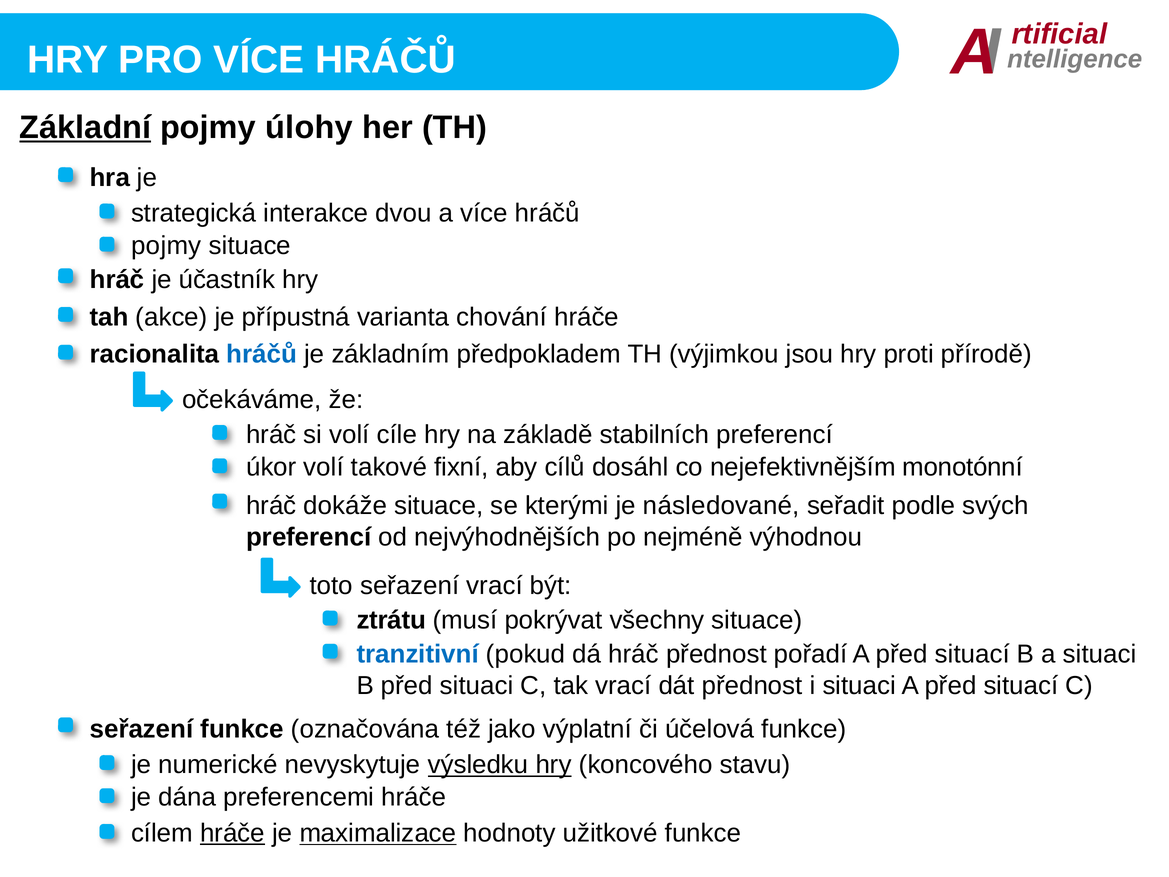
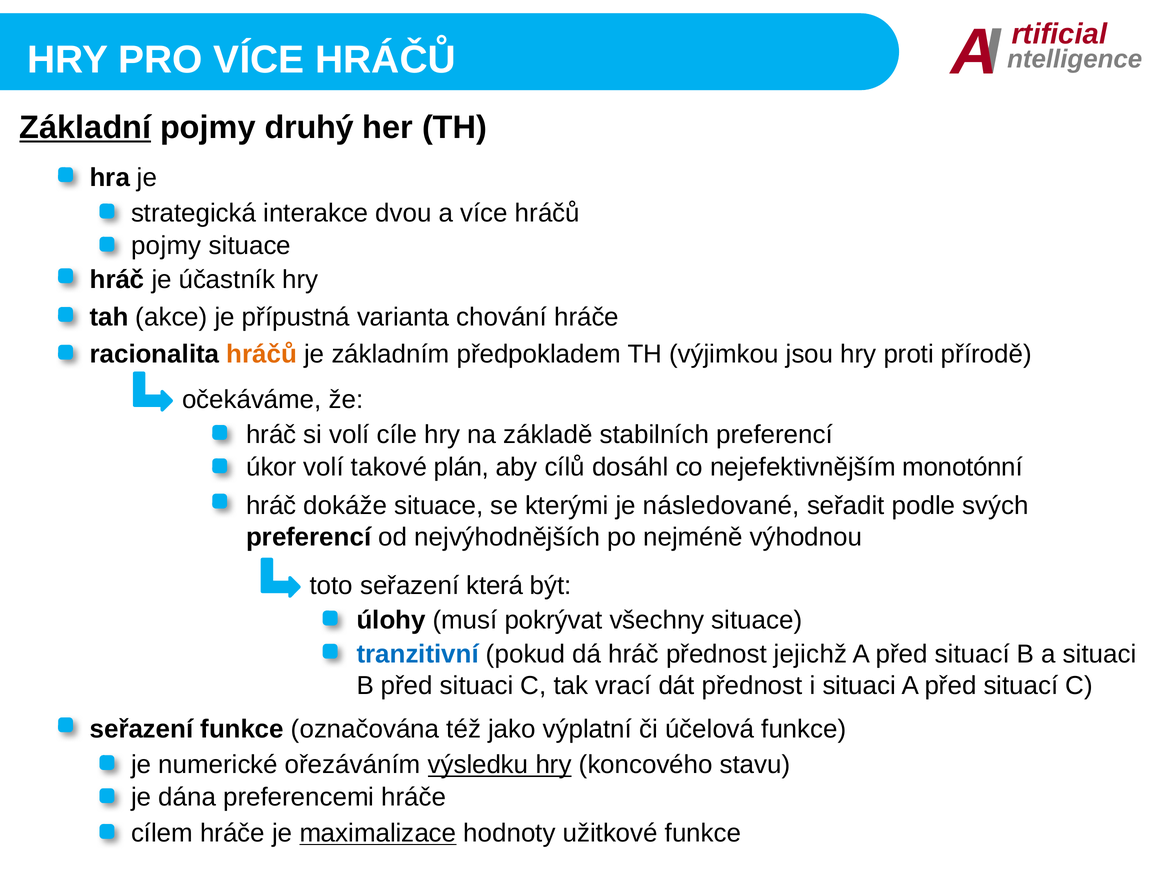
úlohy: úlohy -> druhý
hráčů at (262, 354) colour: blue -> orange
fixní: fixní -> plán
seřazení vrací: vrací -> která
ztrátu: ztrátu -> úlohy
pořadí: pořadí -> jejichž
nevyskytuje: nevyskytuje -> ořezáváním
hráče at (232, 833) underline: present -> none
